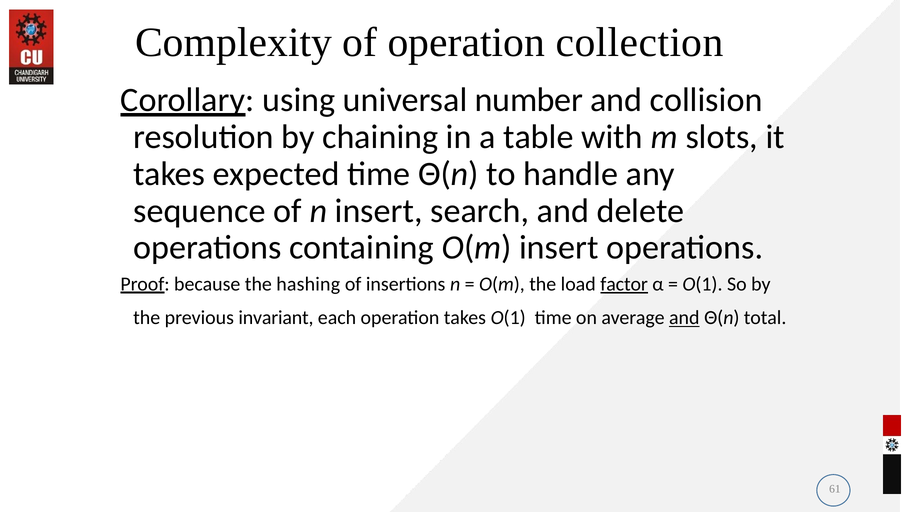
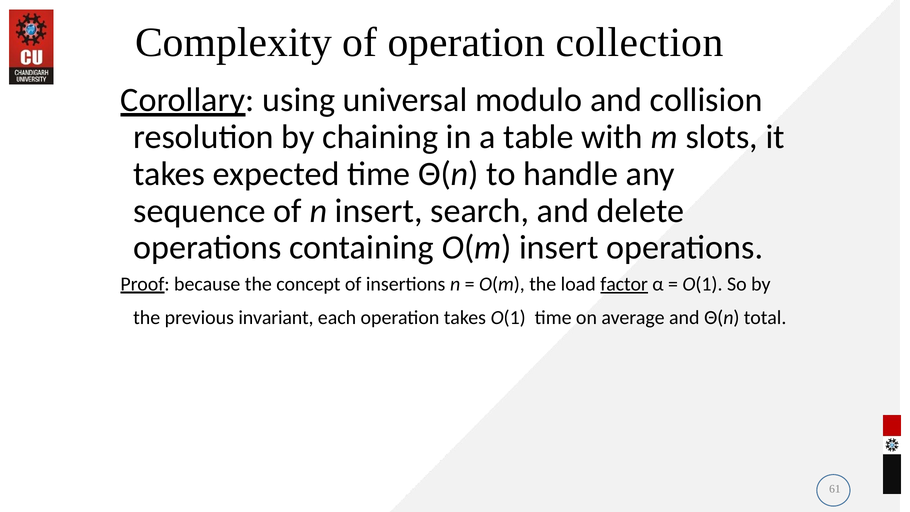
number: number -> modulo
hashing: hashing -> concept
and at (684, 318) underline: present -> none
